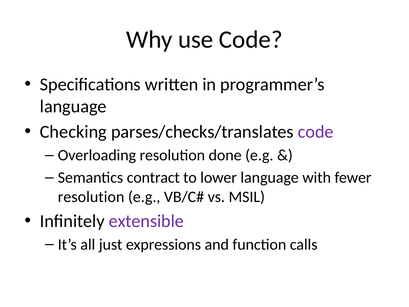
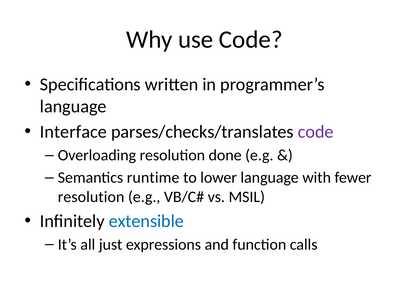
Checking: Checking -> Interface
contract: contract -> runtime
extensible colour: purple -> blue
